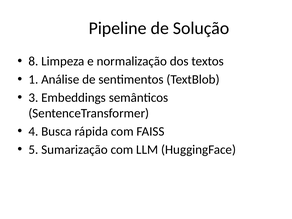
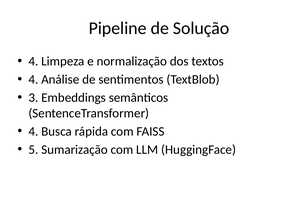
8 at (33, 61): 8 -> 4
1 at (33, 79): 1 -> 4
